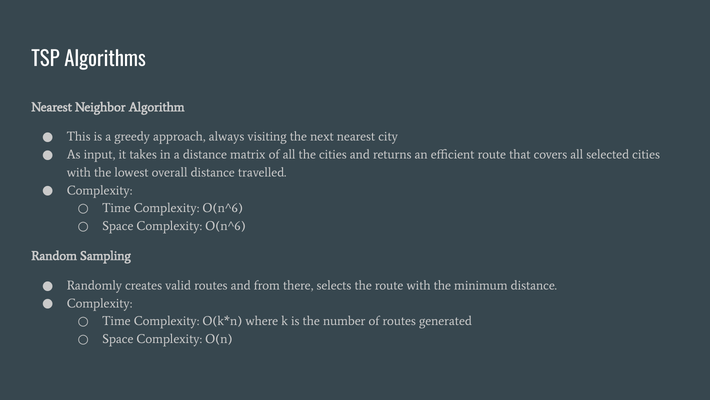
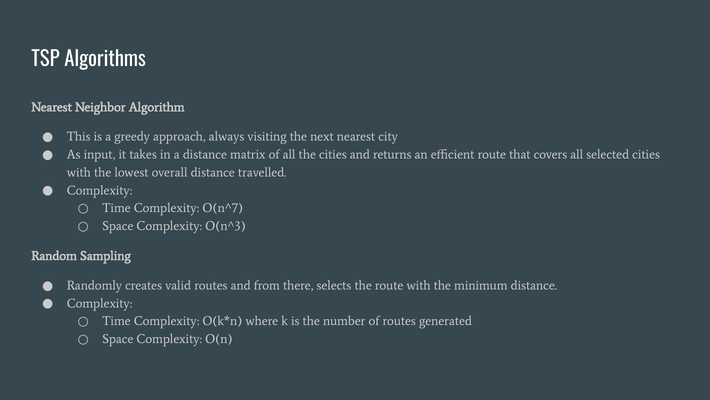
Time Complexity O(n^6: O(n^6 -> O(n^7
Space Complexity O(n^6: O(n^6 -> O(n^3
